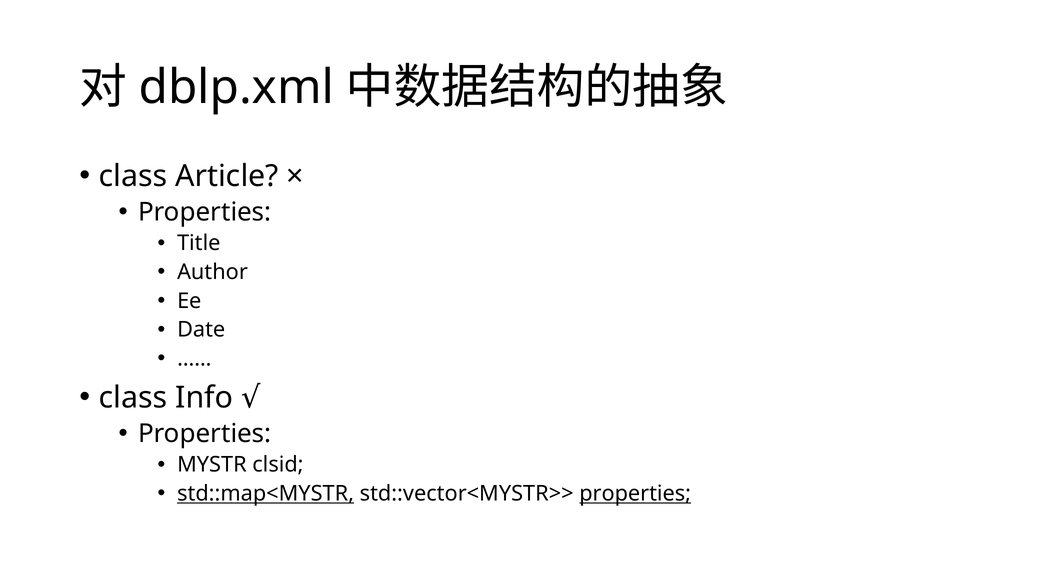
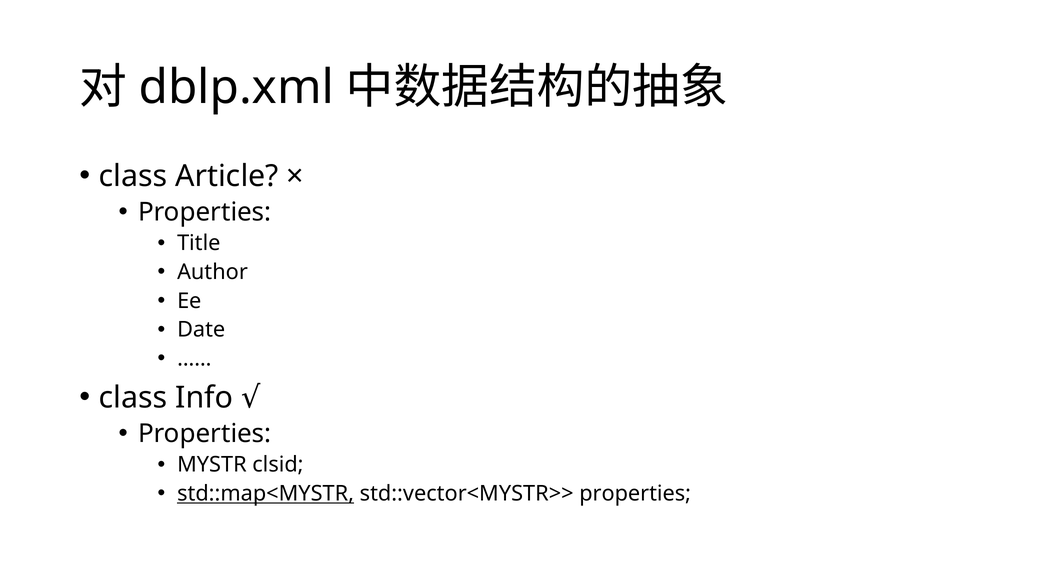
properties at (635, 494) underline: present -> none
